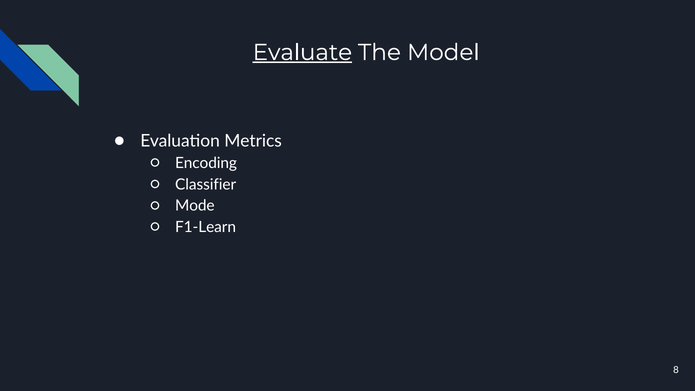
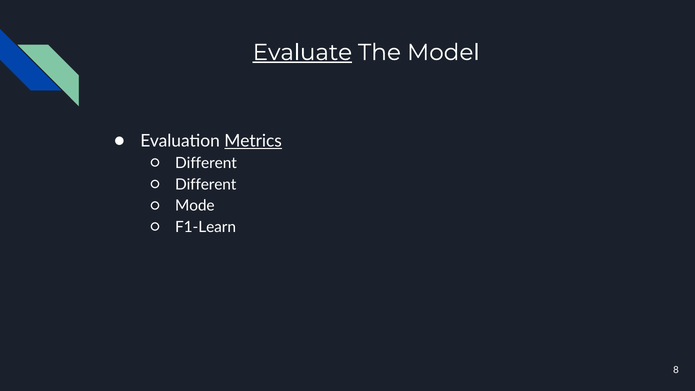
Metrics underline: none -> present
Encoding at (206, 163): Encoding -> Different
Classifier at (206, 184): Classifier -> Different
